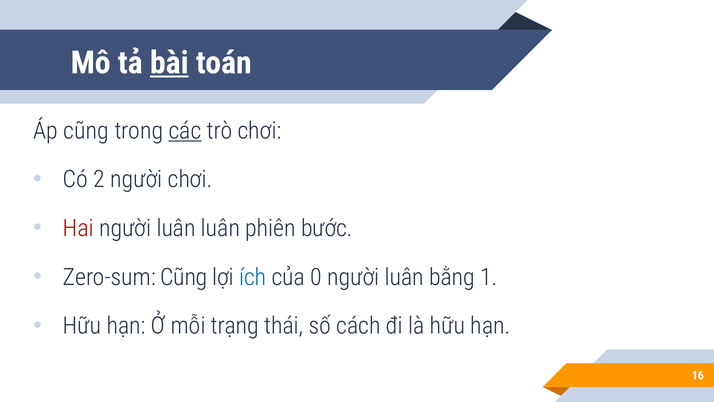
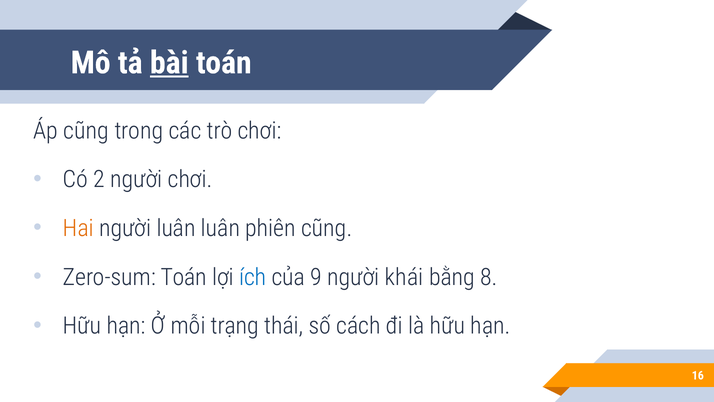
các underline: present -> none
Hai colour: red -> orange
phiên bước: bước -> cũng
Zero-sum Cũng: Cũng -> Toán
0: 0 -> 9
luân at (404, 277): luân -> khái
1: 1 -> 8
